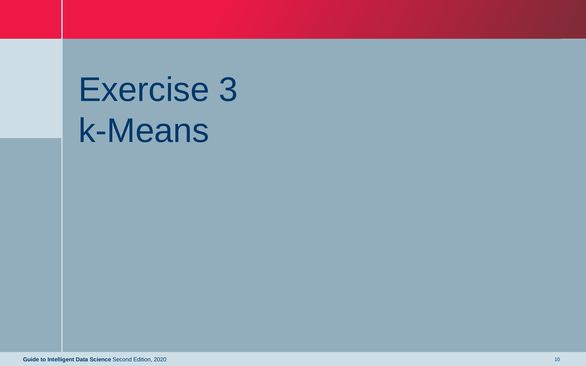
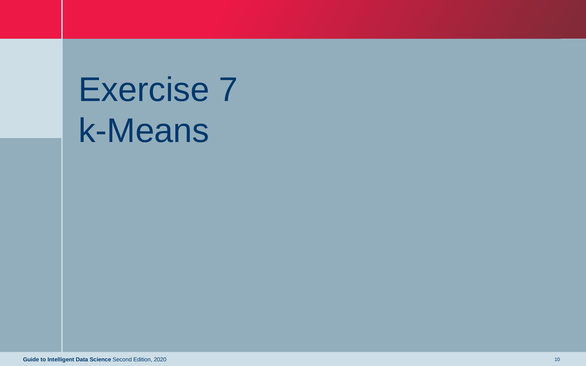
3: 3 -> 7
